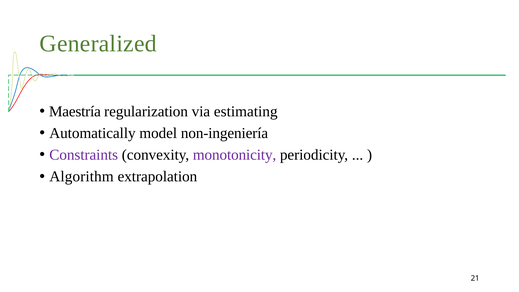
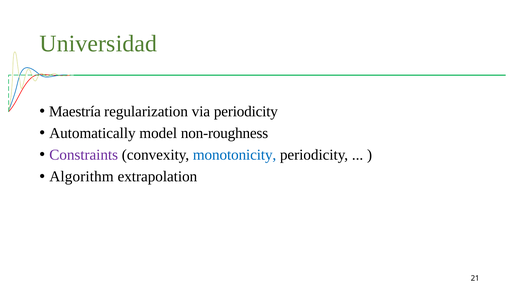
Generalized: Generalized -> Universidad
via estimating: estimating -> periodicity
non-ingeniería: non-ingeniería -> non-roughness
monotonicity colour: purple -> blue
